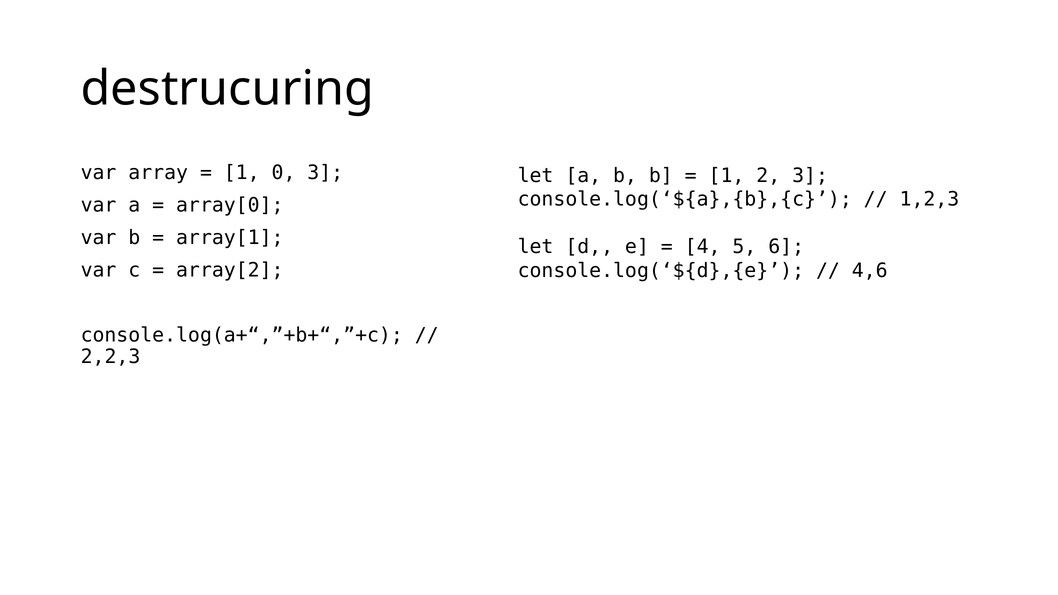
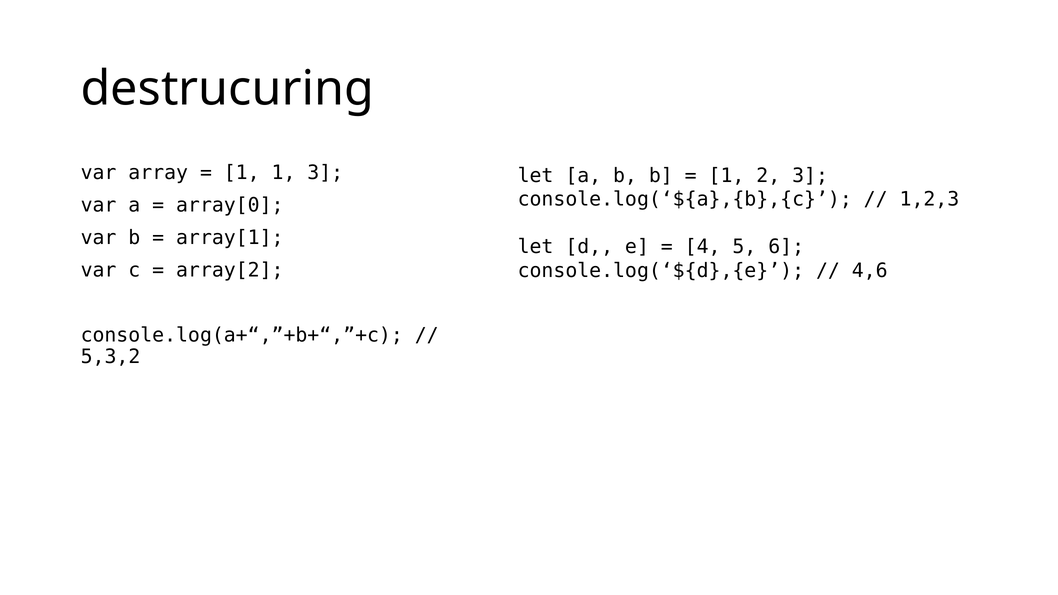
1 0: 0 -> 1
2,2,3: 2,2,3 -> 5,3,2
